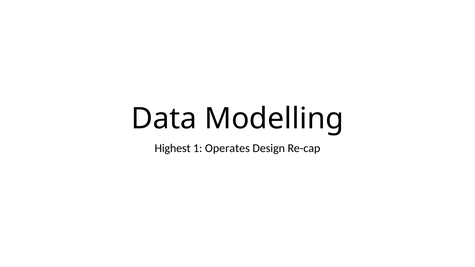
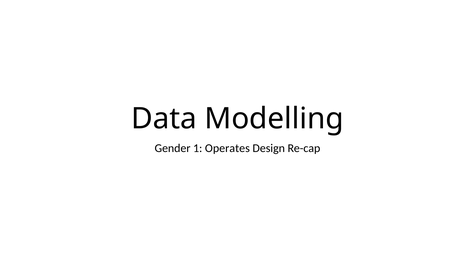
Highest: Highest -> Gender
